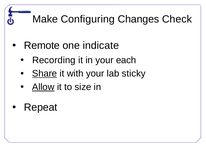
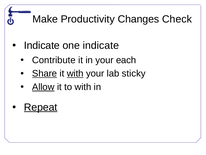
Configuring: Configuring -> Productivity
Remote at (42, 45): Remote -> Indicate
Recording: Recording -> Contribute
with at (75, 73) underline: none -> present
to size: size -> with
Repeat underline: none -> present
